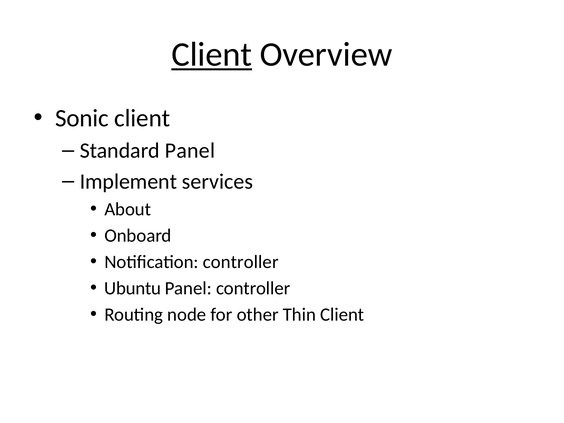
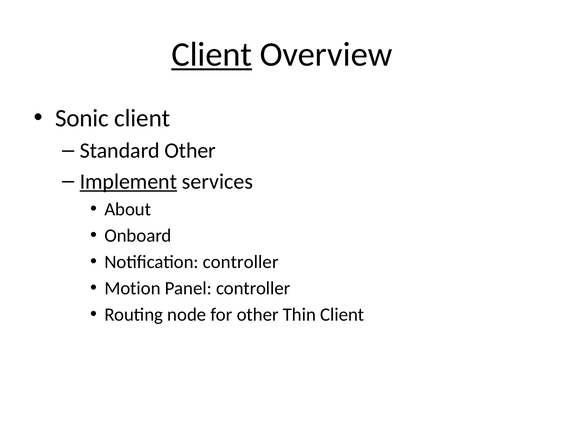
Standard Panel: Panel -> Other
Implement underline: none -> present
Ubuntu: Ubuntu -> Motion
